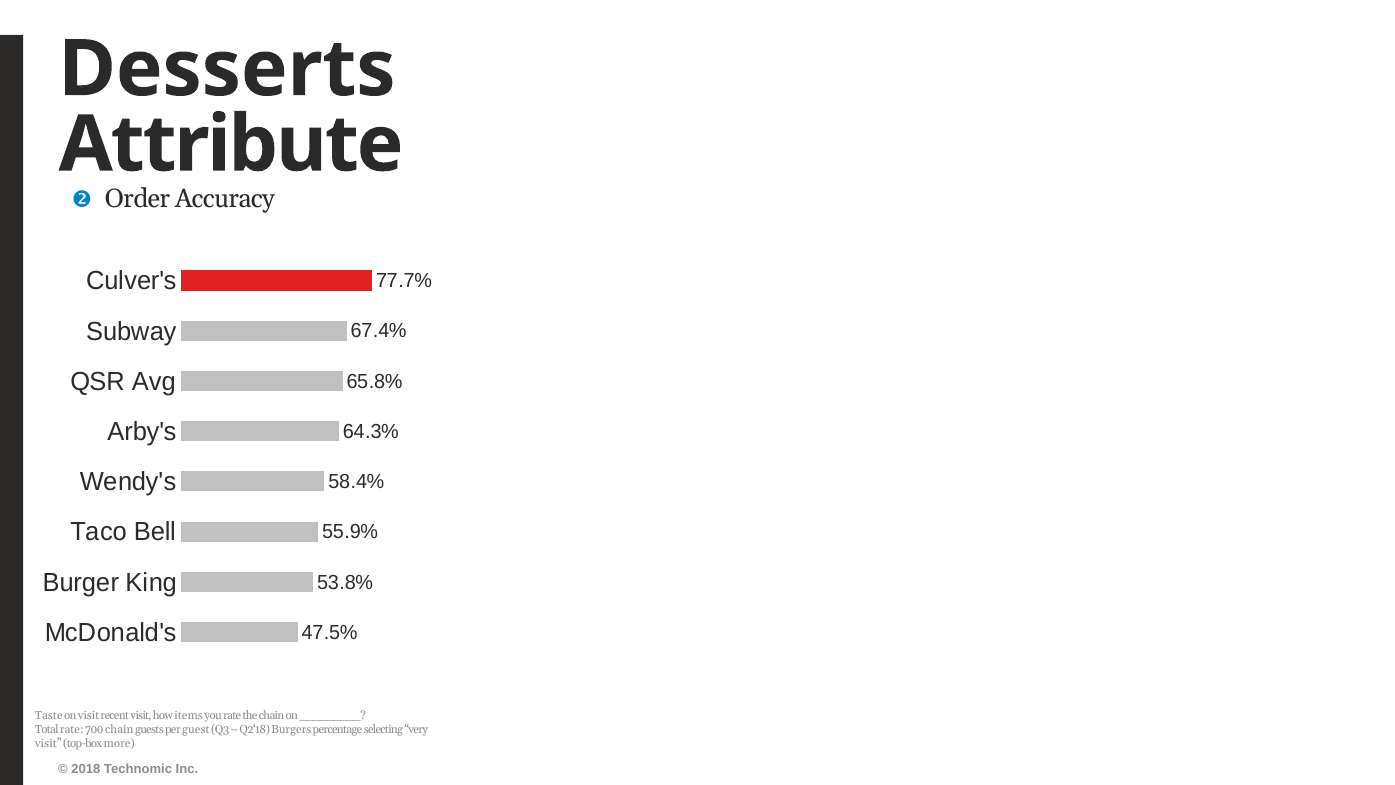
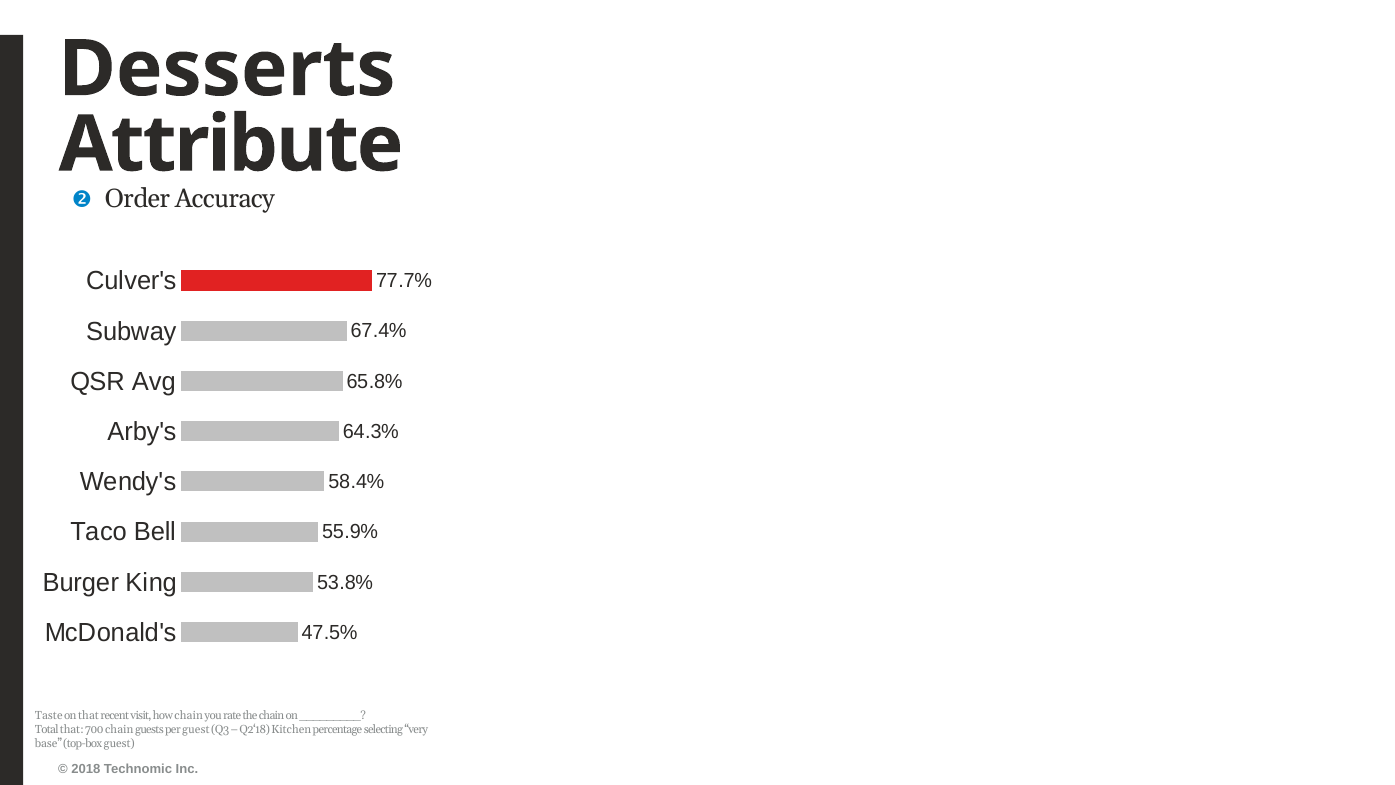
on visit: visit -> that
how items: items -> chain
Total rate: rate -> that
Burgers: Burgers -> Kitchen
visit at (48, 743): visit -> base
top-box more: more -> guest
